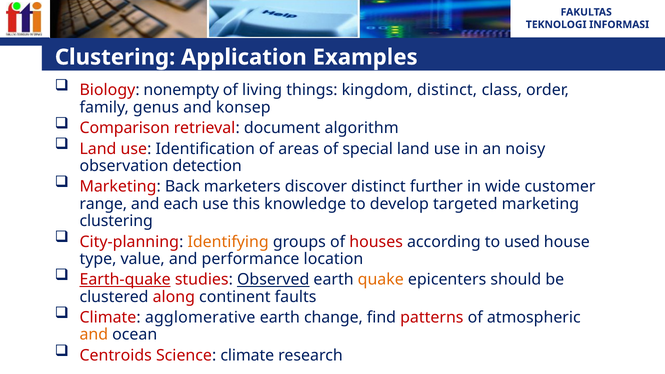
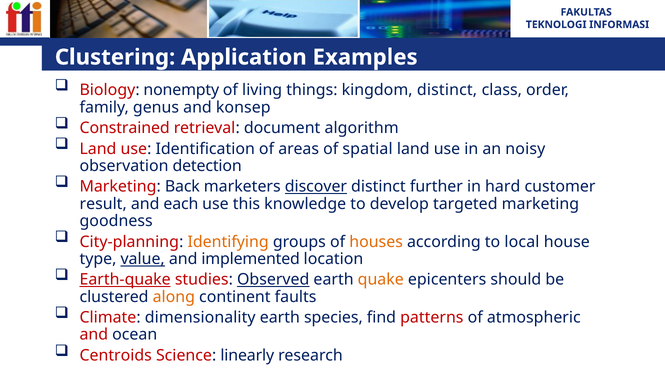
Comparison: Comparison -> Constrained
special: special -> spatial
discover underline: none -> present
wide: wide -> hard
range: range -> result
clustering at (116, 221): clustering -> goodness
houses colour: red -> orange
used: used -> local
value underline: none -> present
performance: performance -> implemented
along colour: red -> orange
agglomerative: agglomerative -> dimensionality
change: change -> species
and at (94, 335) colour: orange -> red
Science climate: climate -> linearly
